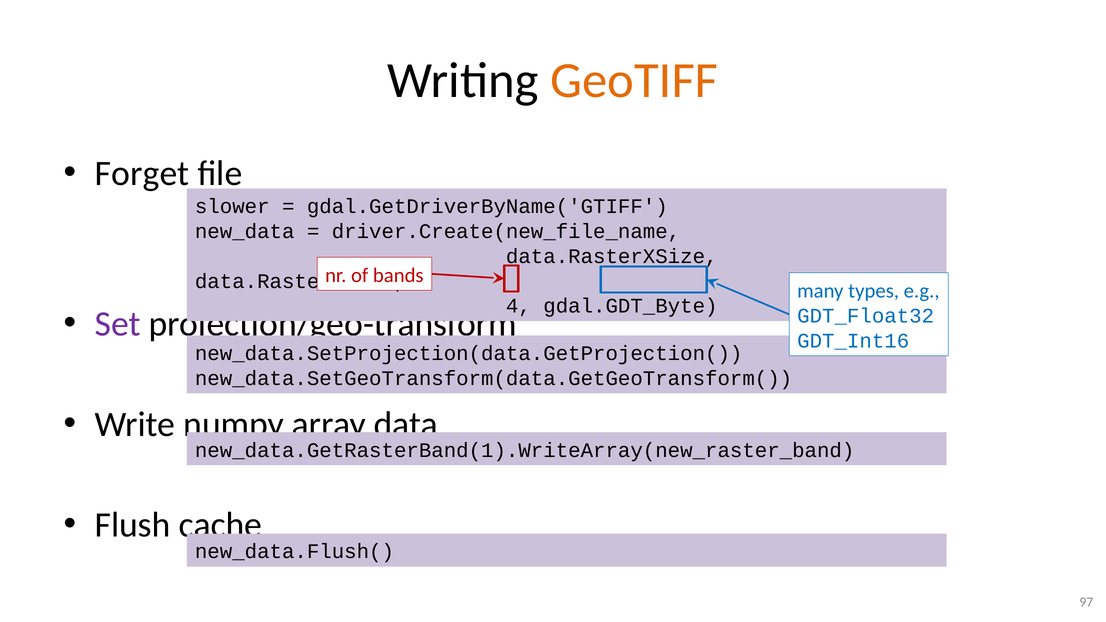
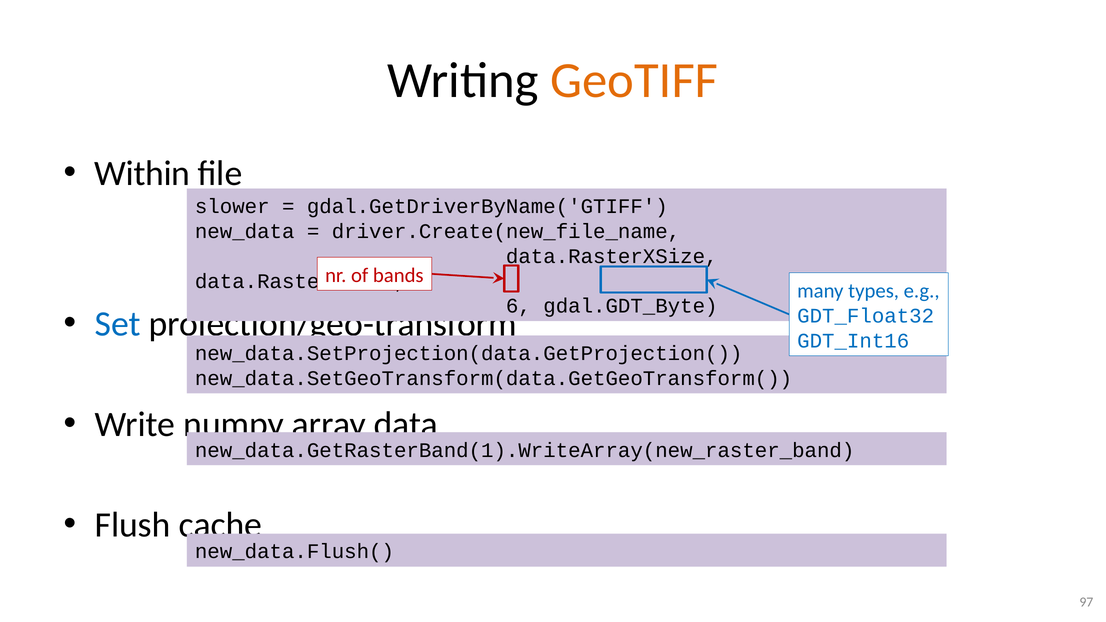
Forget: Forget -> Within
4: 4 -> 6
Set colour: purple -> blue
